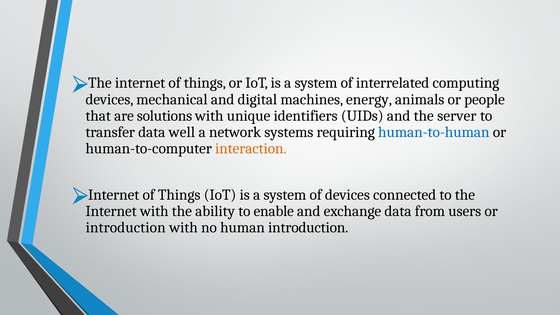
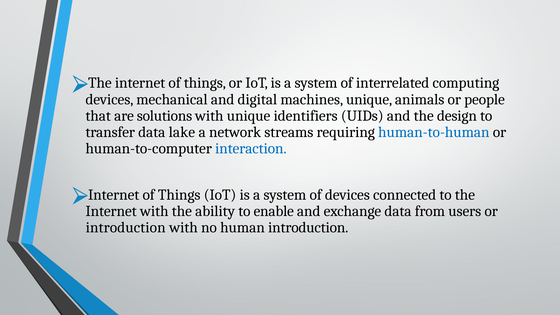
machines energy: energy -> unique
server: server -> design
well: well -> lake
systems: systems -> streams
interaction colour: orange -> blue
